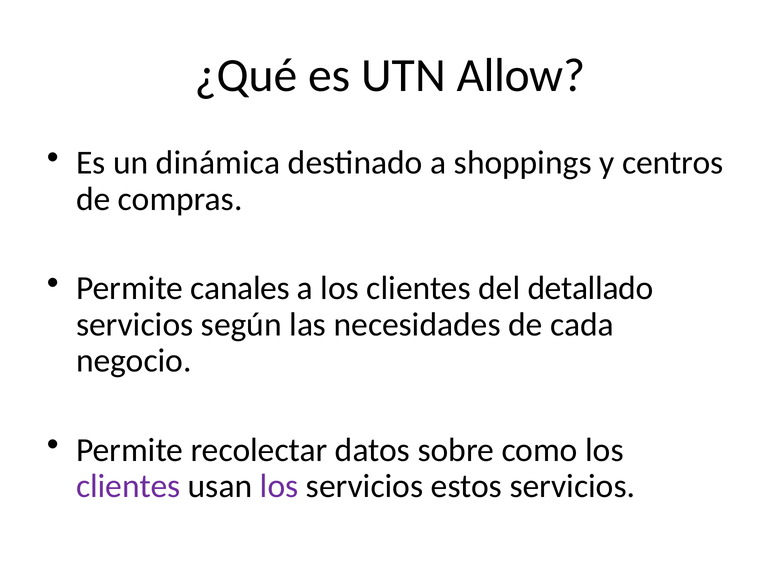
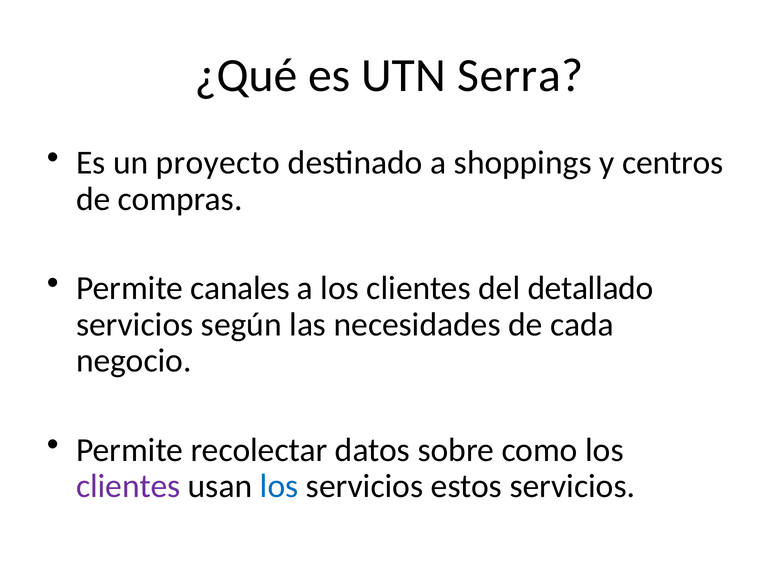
Allow: Allow -> Serra
dinámica: dinámica -> proyecto
los at (279, 486) colour: purple -> blue
